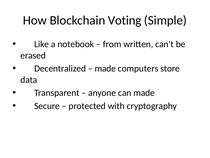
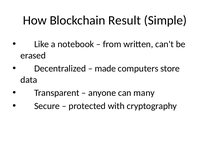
Voting: Voting -> Result
can made: made -> many
